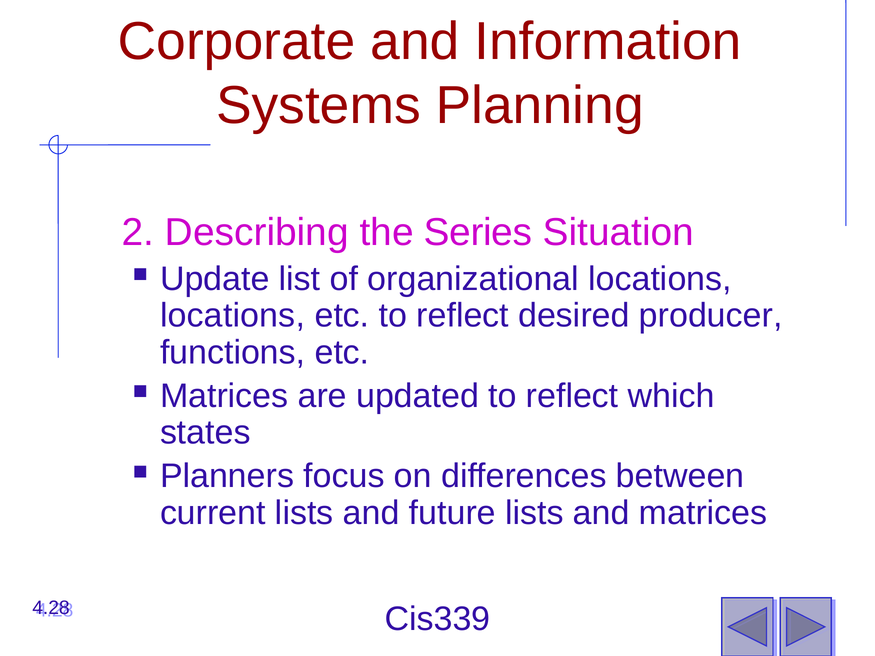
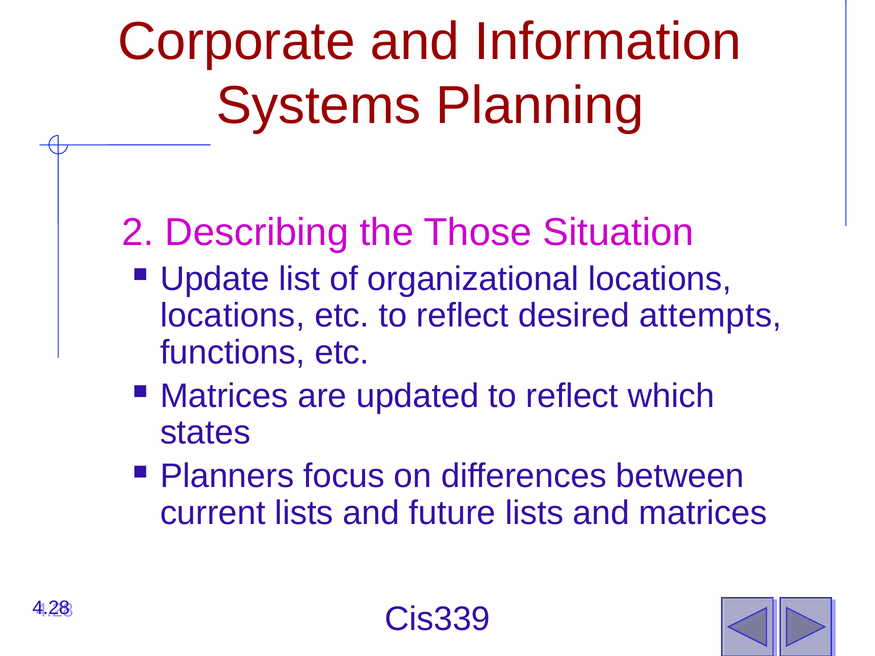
Series: Series -> Those
producer: producer -> attempts
